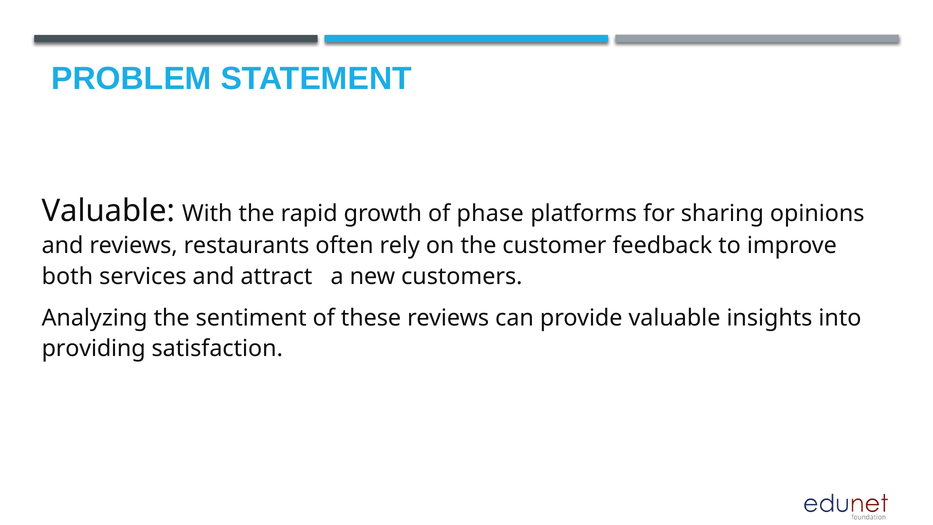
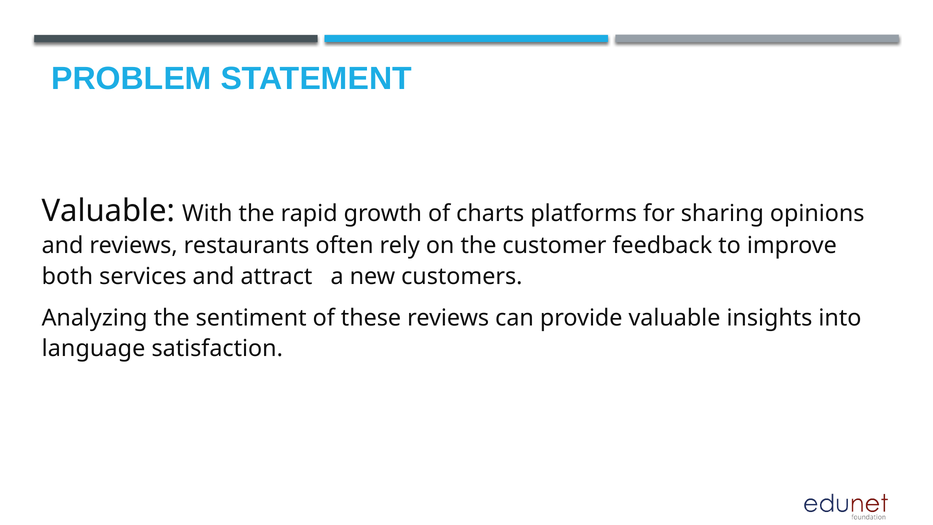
phase: phase -> charts
providing: providing -> language
